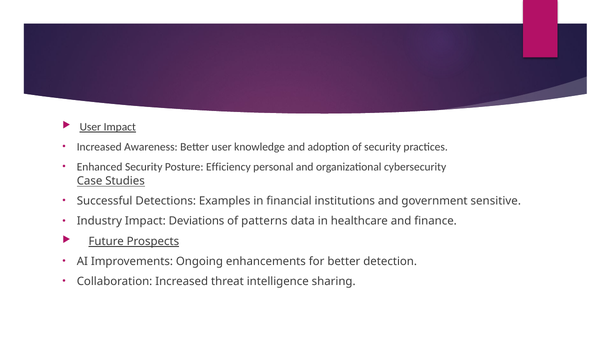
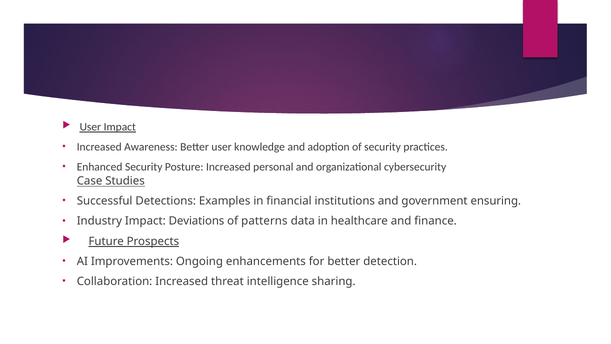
Posture Efficiency: Efficiency -> Increased
sensitive: sensitive -> ensuring
